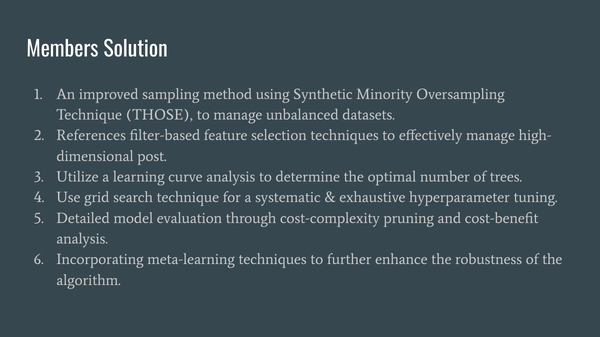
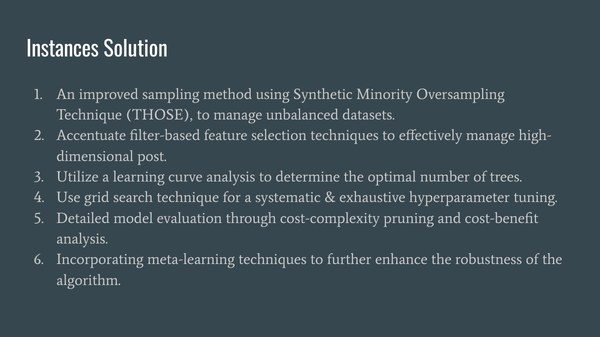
Members: Members -> Instances
References: References -> Accentuate
